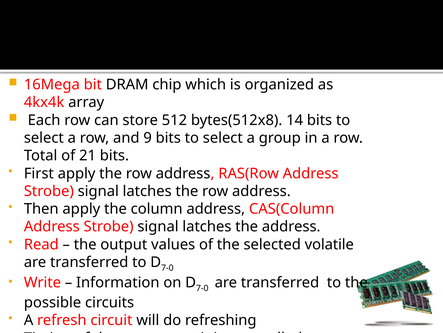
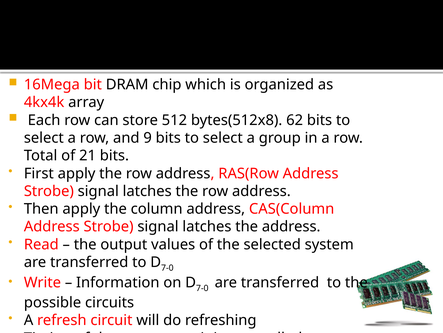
14: 14 -> 62
volatile: volatile -> system
